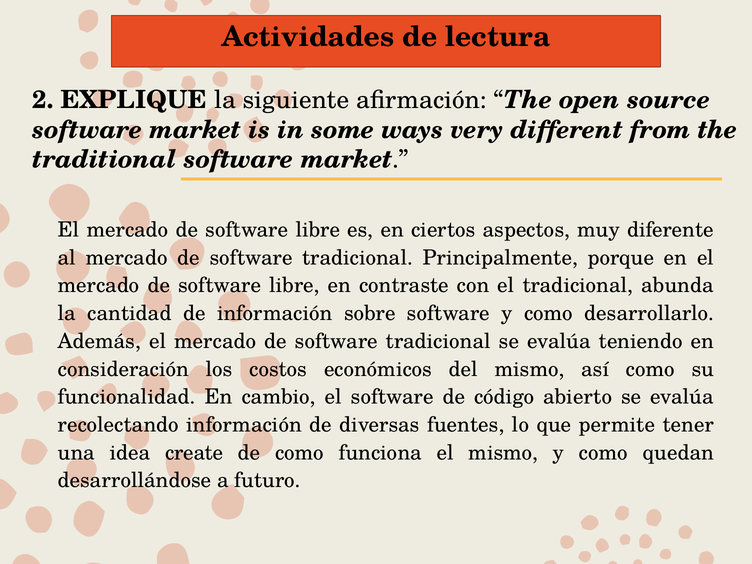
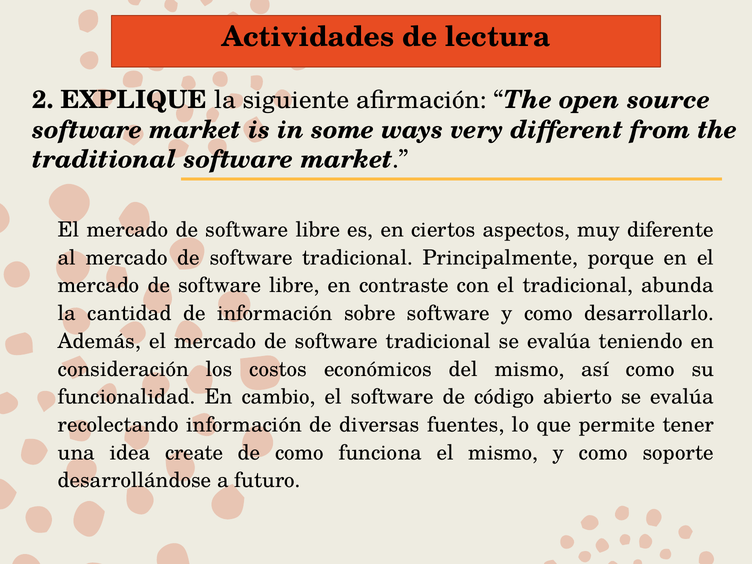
quedan: quedan -> soporte
